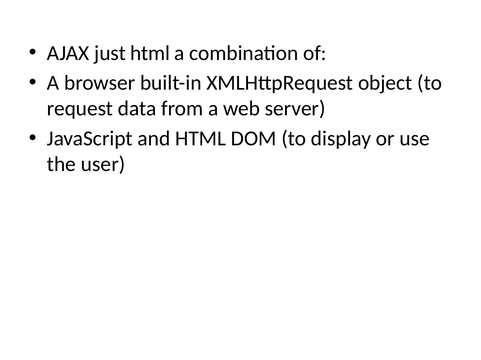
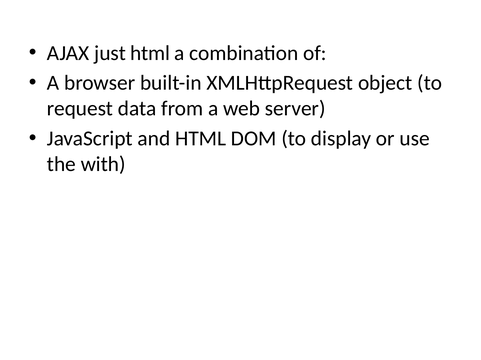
user: user -> with
